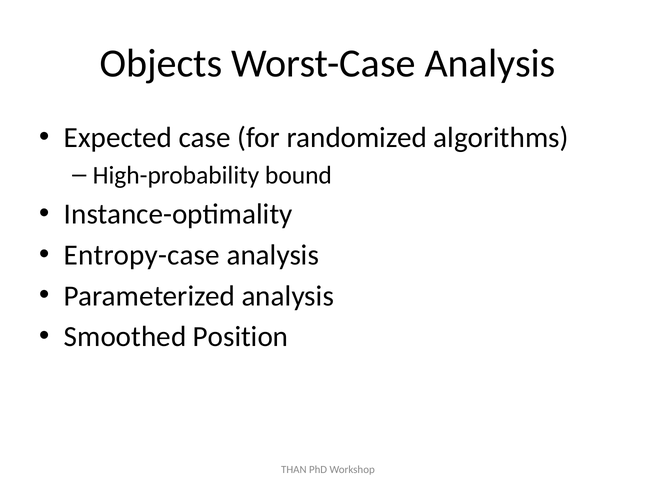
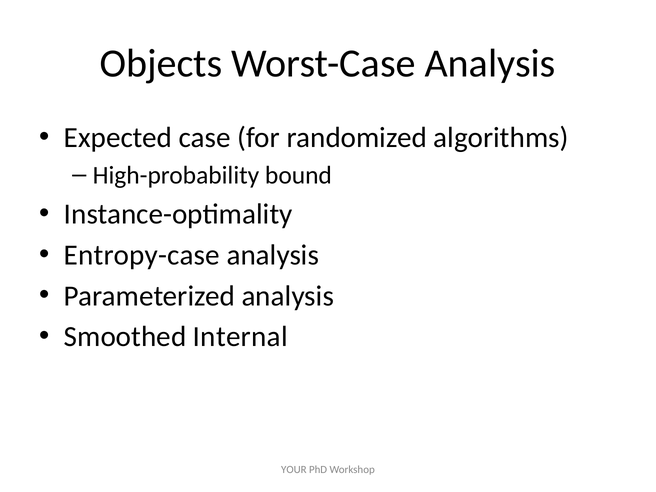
Position: Position -> Internal
THAN: THAN -> YOUR
